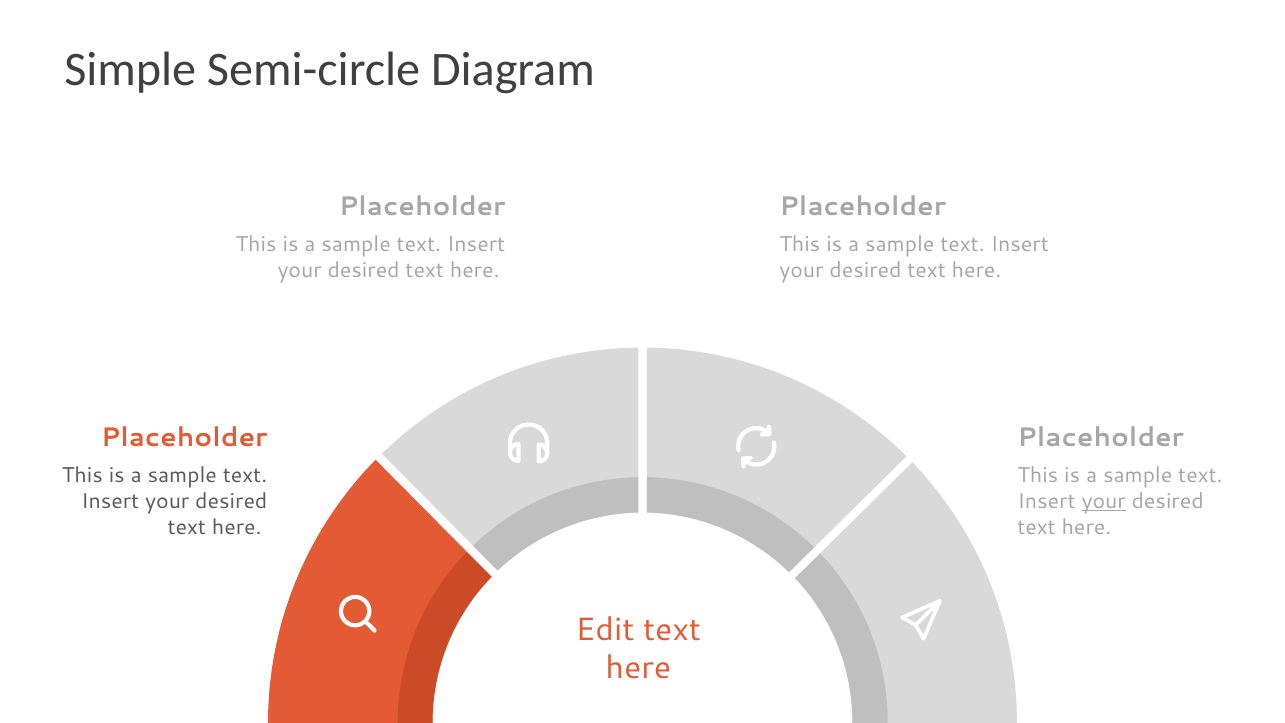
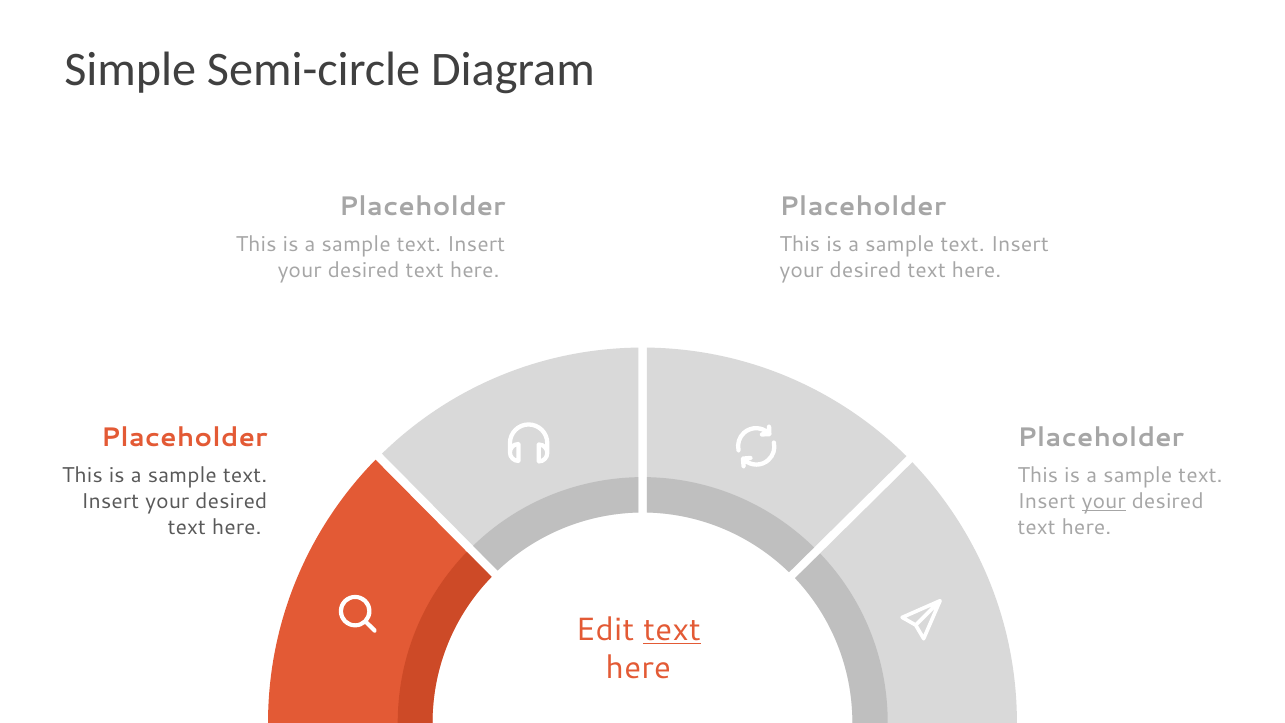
text at (672, 630) underline: none -> present
